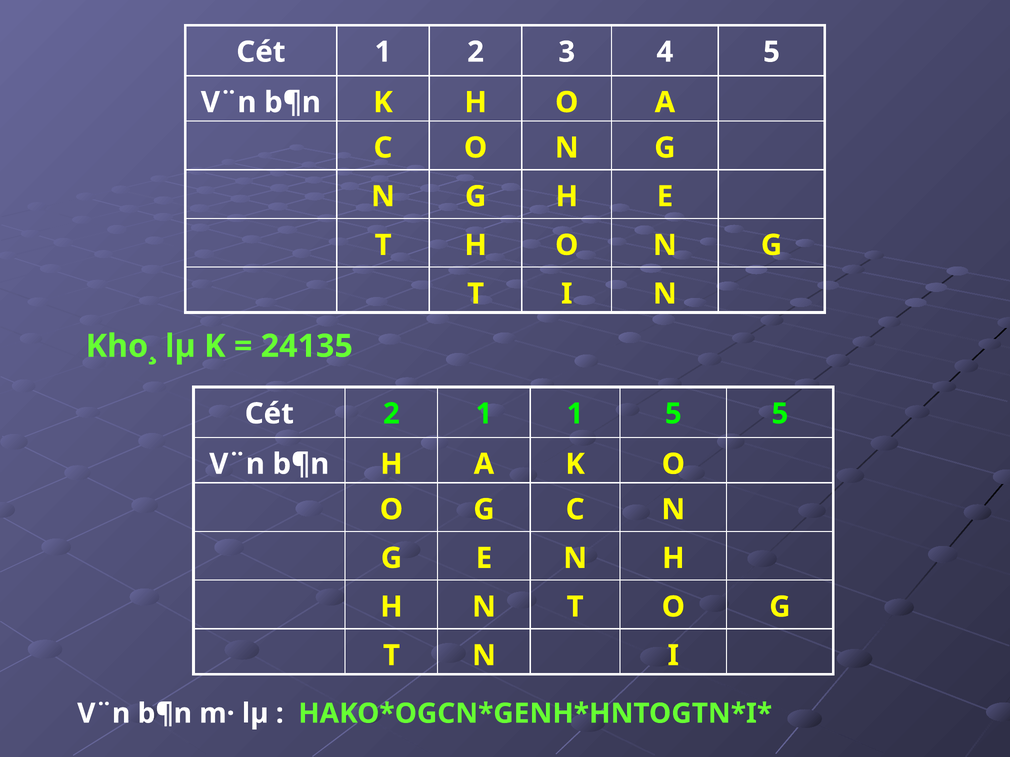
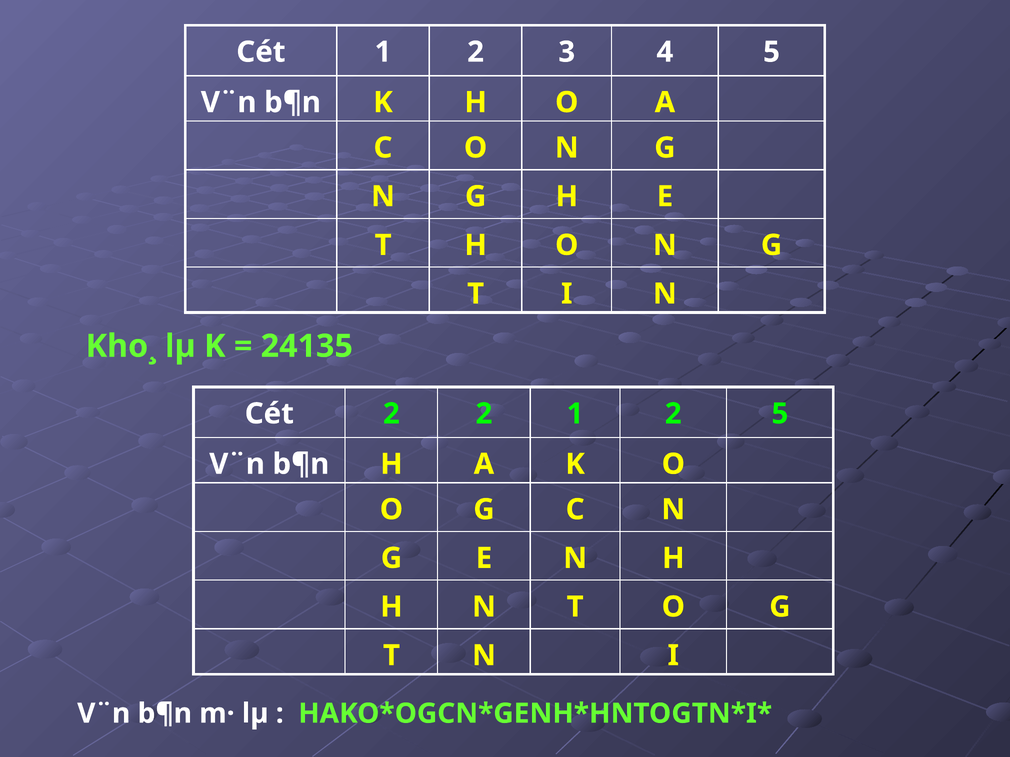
2 1: 1 -> 2
5 at (673, 414): 5 -> 2
